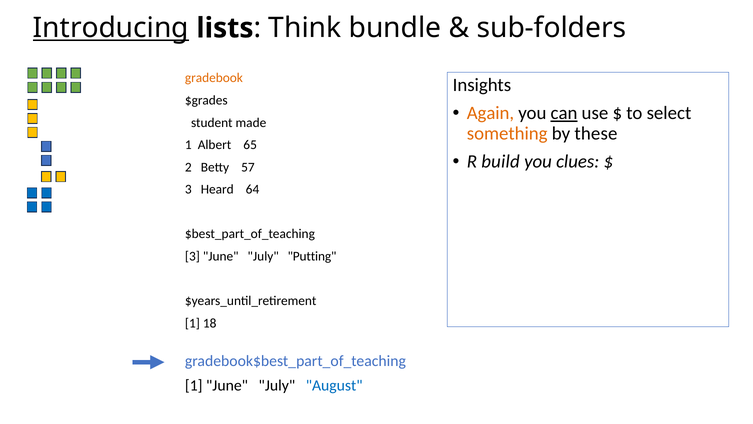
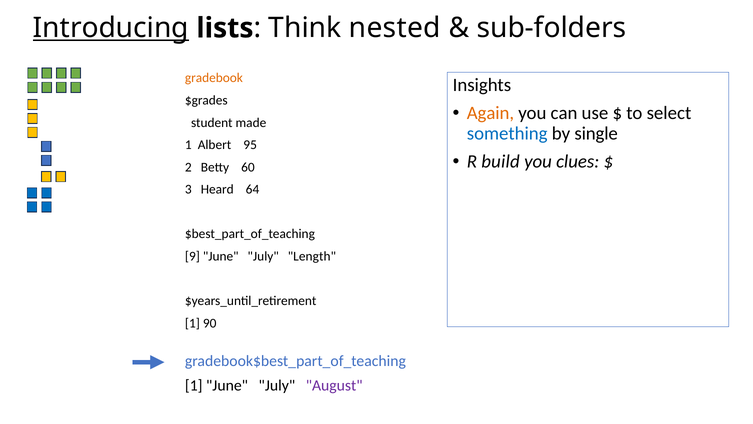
bundle: bundle -> nested
can underline: present -> none
something colour: orange -> blue
these: these -> single
65: 65 -> 95
57: 57 -> 60
3 at (192, 256): 3 -> 9
Putting: Putting -> Length
18: 18 -> 90
August colour: blue -> purple
